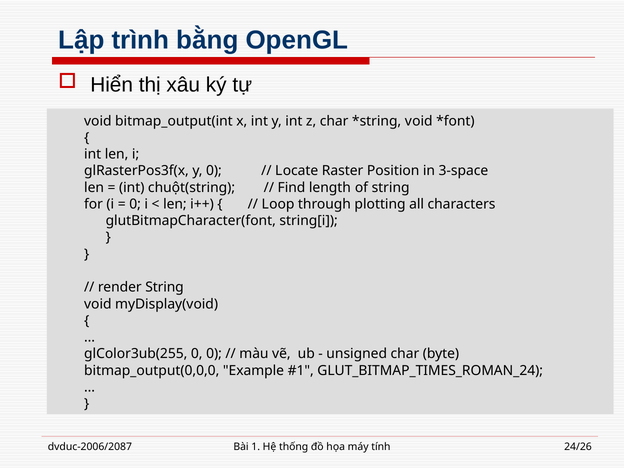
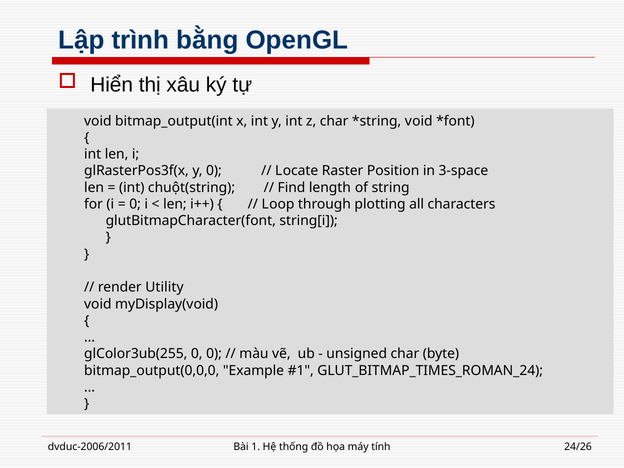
render String: String -> Utility
dvduc-2006/2087: dvduc-2006/2087 -> dvduc-2006/2011
